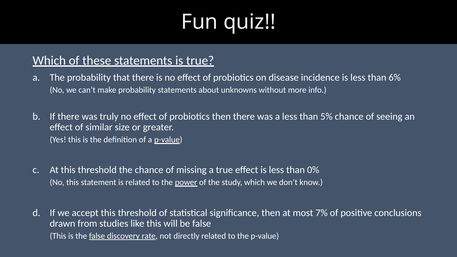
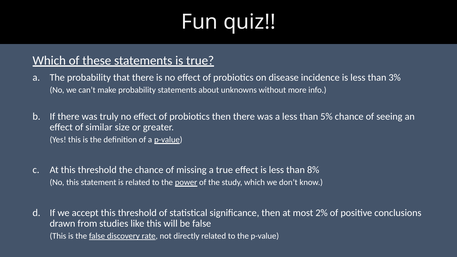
6%: 6% -> 3%
0%: 0% -> 8%
7%: 7% -> 2%
